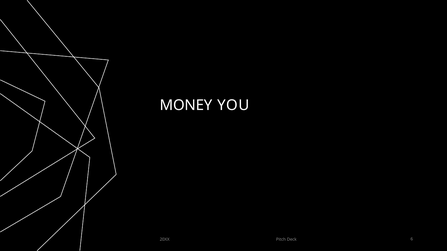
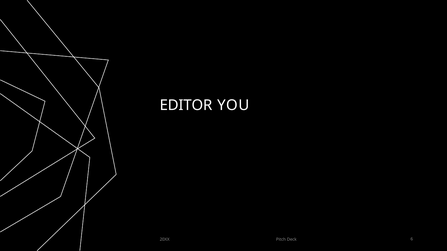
MONEY: MONEY -> EDITOR
